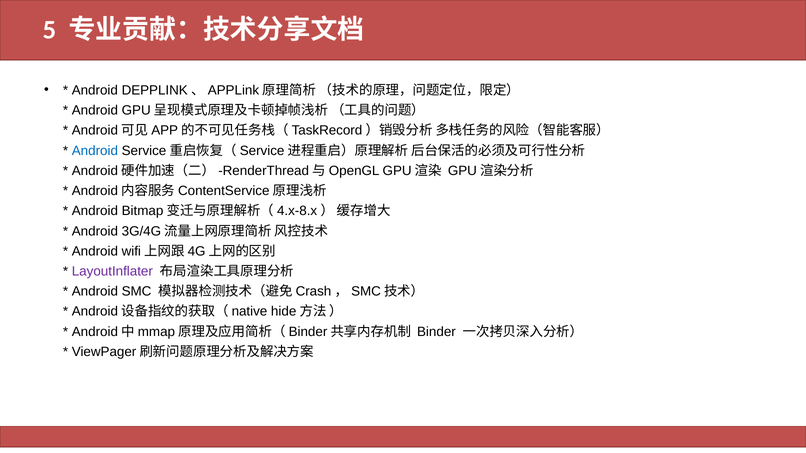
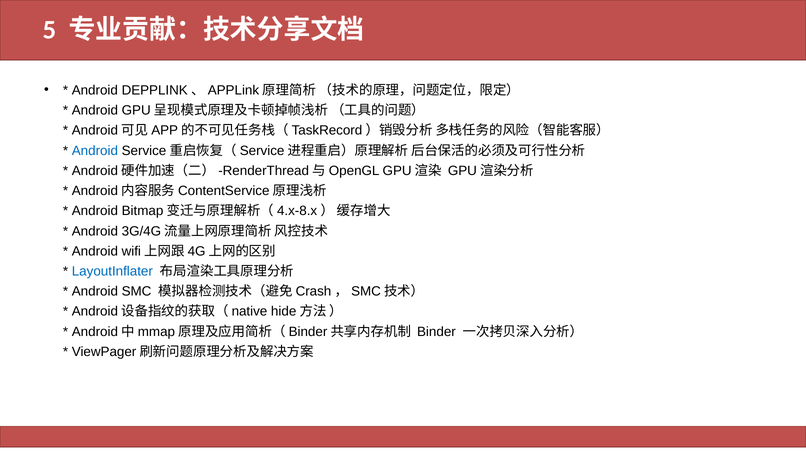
LayoutInflater colour: purple -> blue
